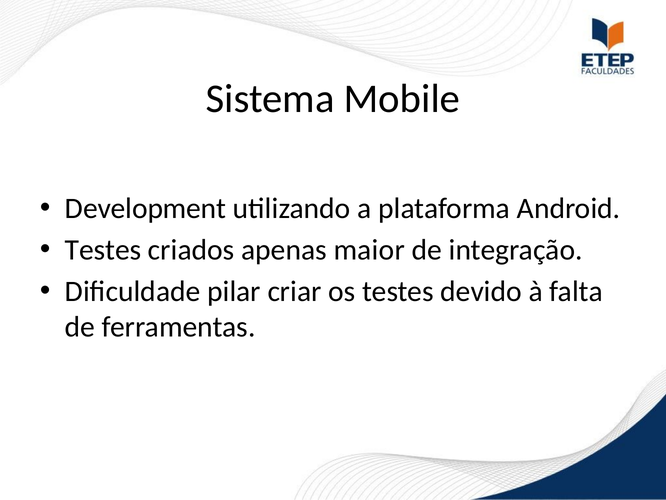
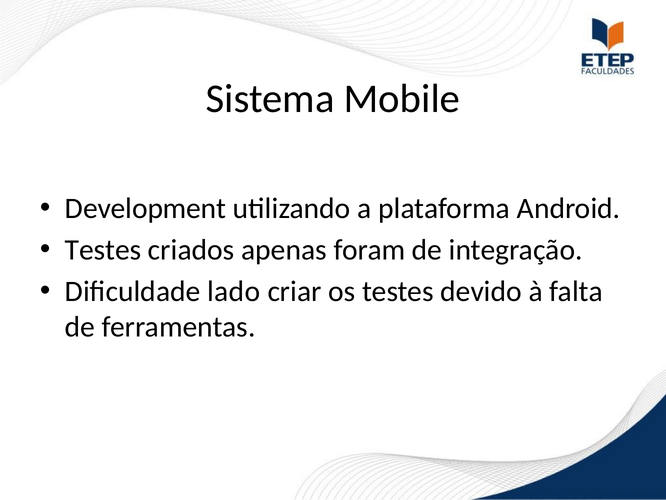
maior: maior -> foram
pilar: pilar -> lado
